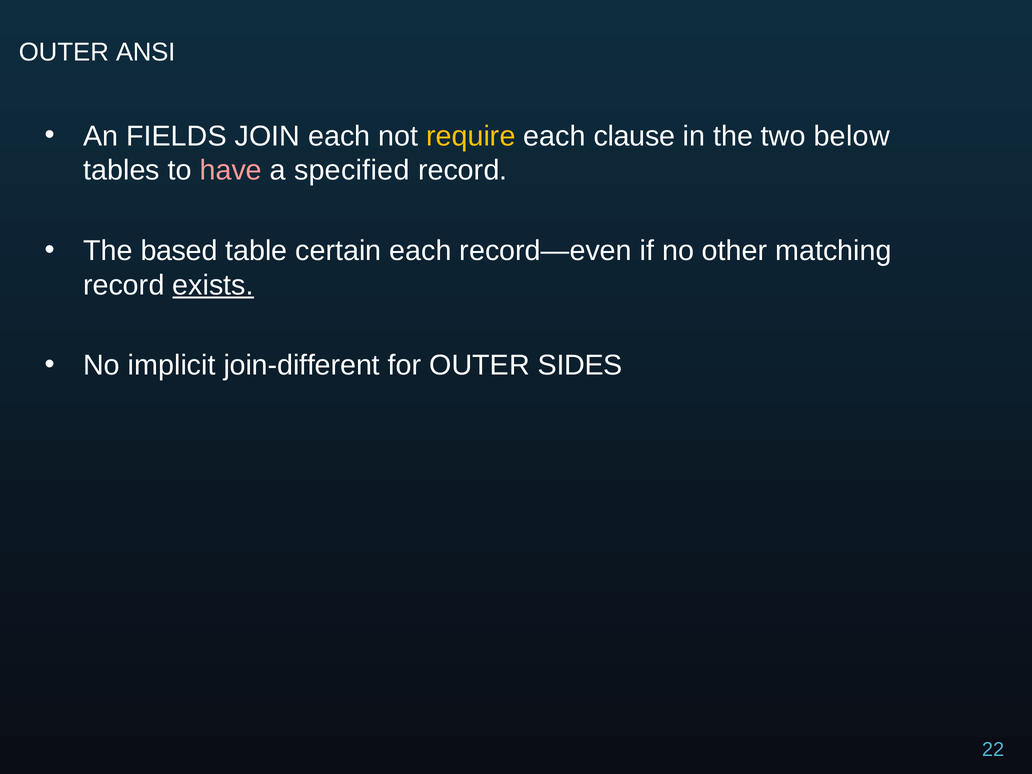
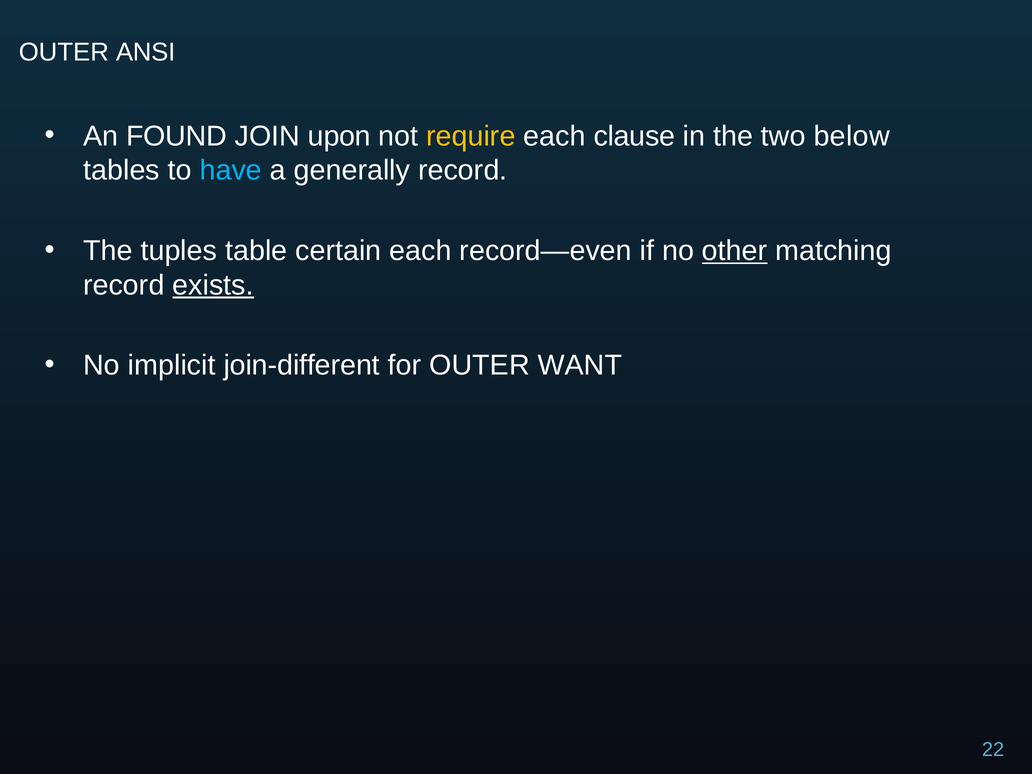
FIELDS: FIELDS -> FOUND
JOIN each: each -> upon
have colour: pink -> light blue
specified: specified -> generally
based: based -> tuples
other underline: none -> present
SIDES: SIDES -> WANT
